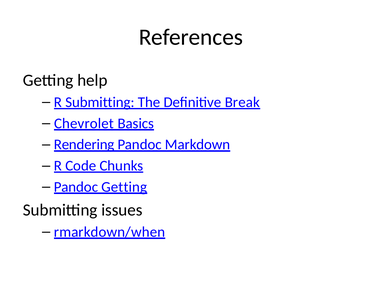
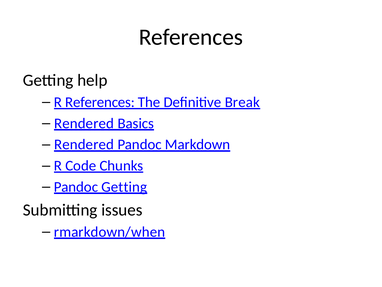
R Submitting: Submitting -> References
Chevrolet at (84, 123): Chevrolet -> Rendered
Rendering at (84, 144): Rendering -> Rendered
